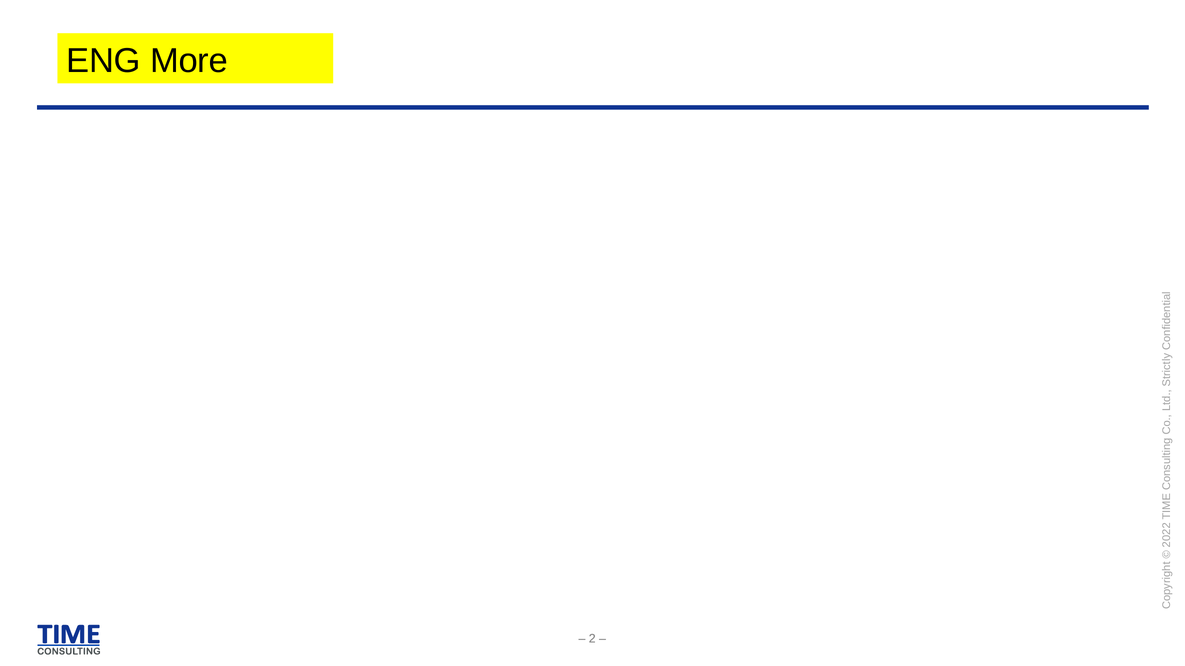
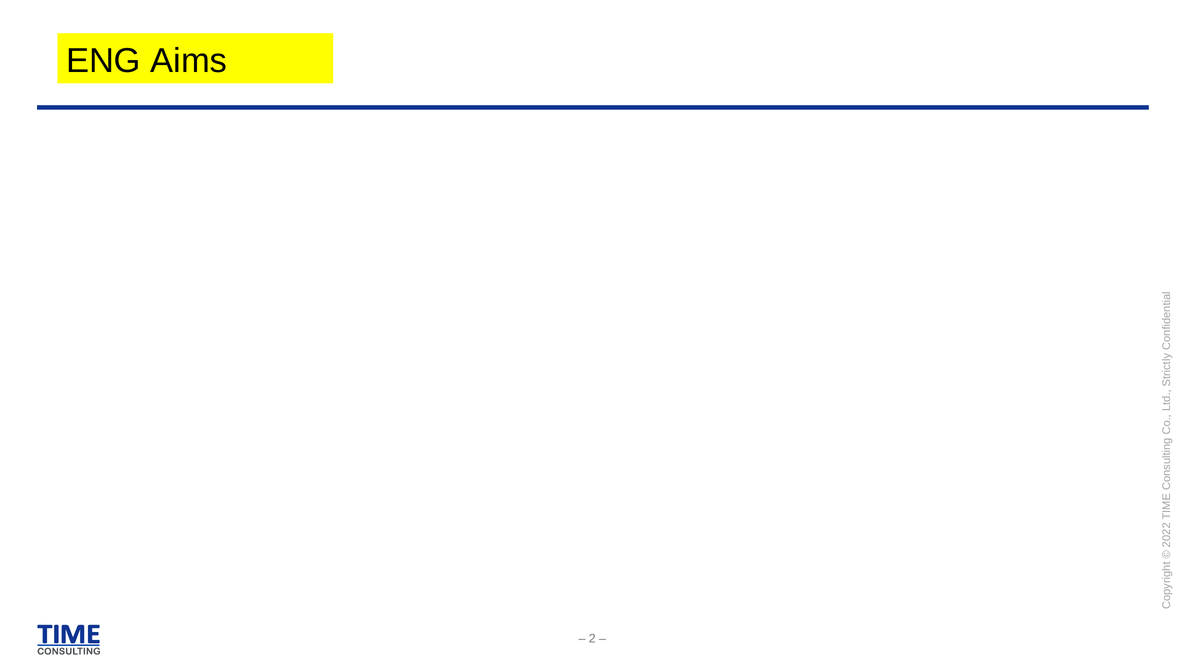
More: More -> Aims
